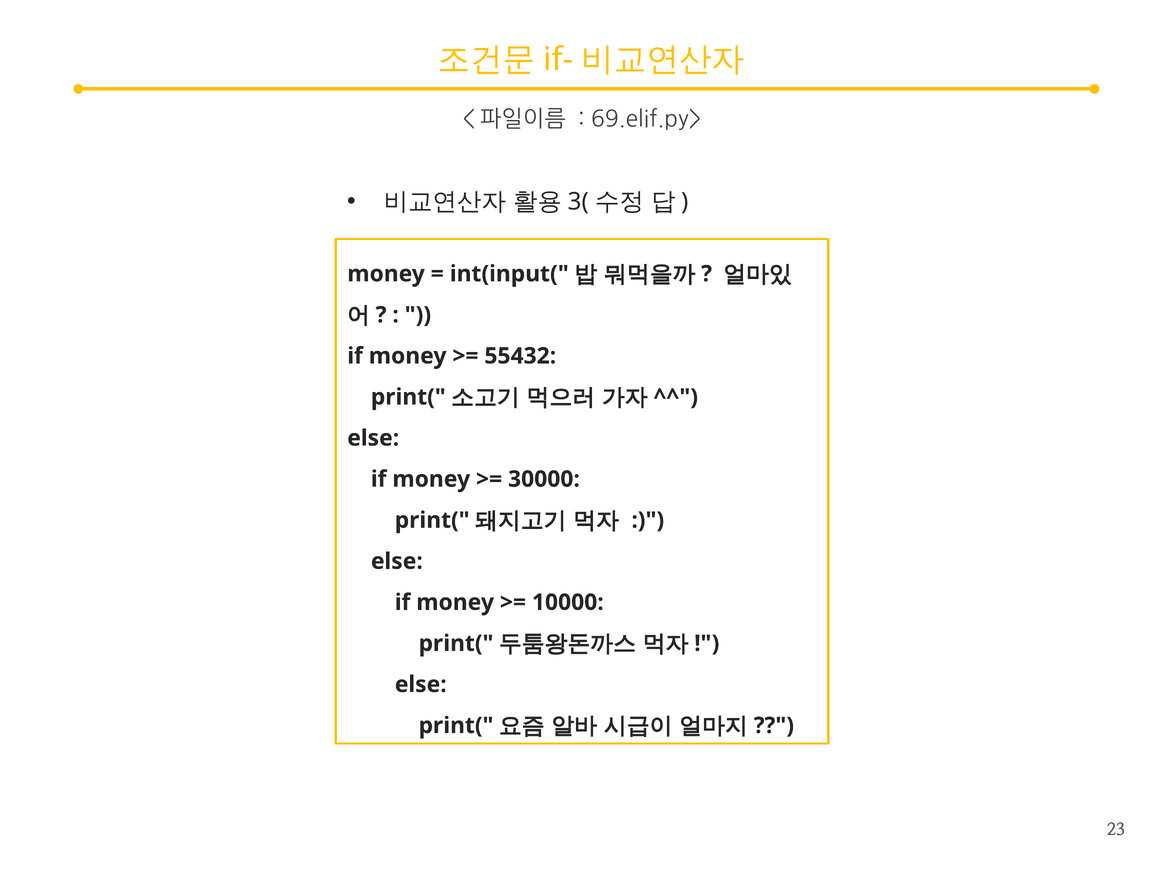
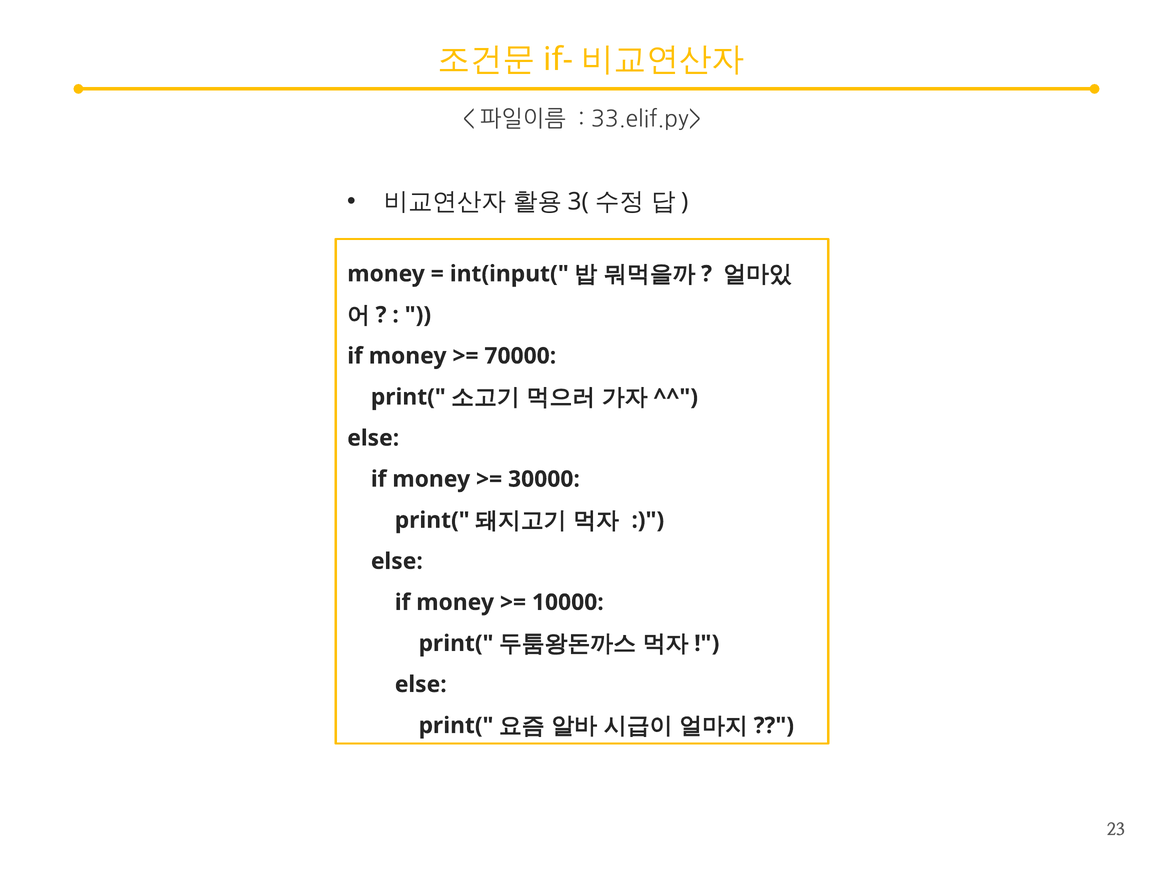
69.elif.py>: 69.elif.py> -> 33.elif.py>
55432: 55432 -> 70000
